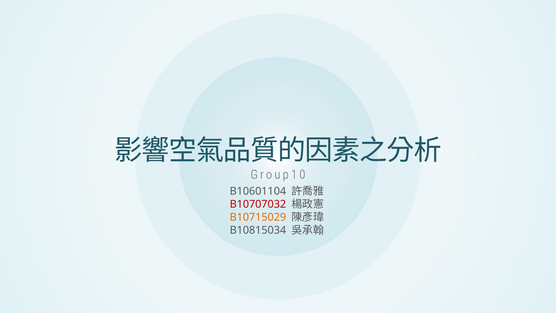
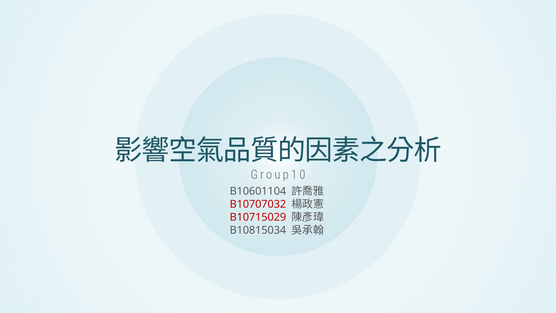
B10715029 colour: orange -> red
